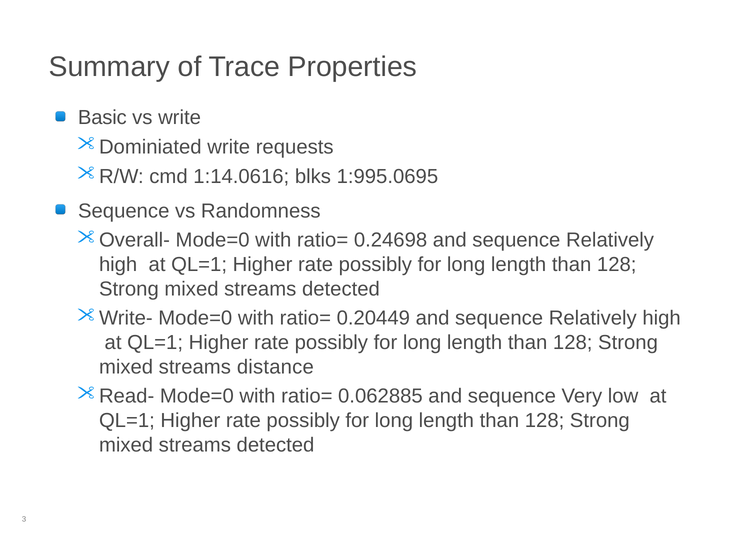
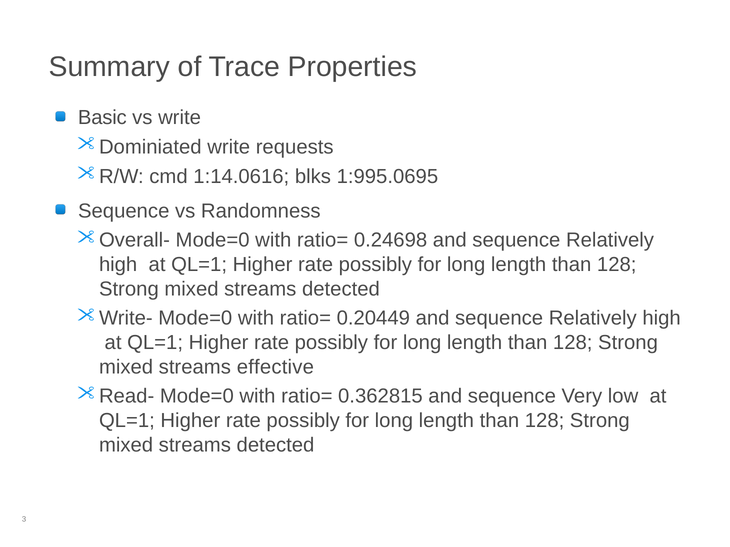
distance: distance -> effective
0.062885: 0.062885 -> 0.362815
